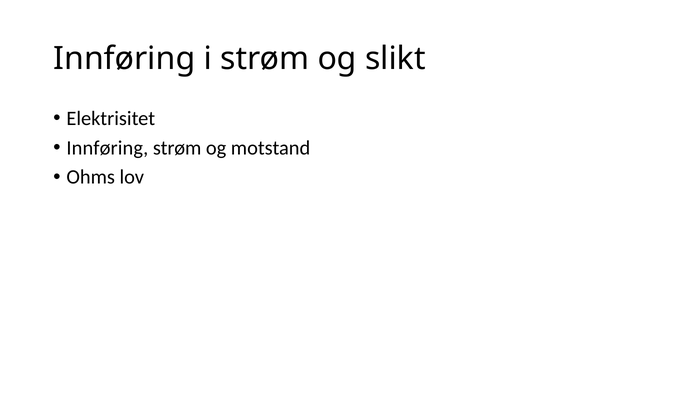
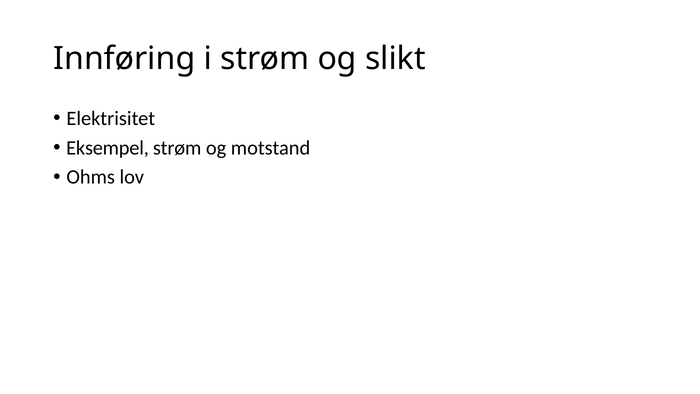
Innføring at (107, 148): Innføring -> Eksempel
